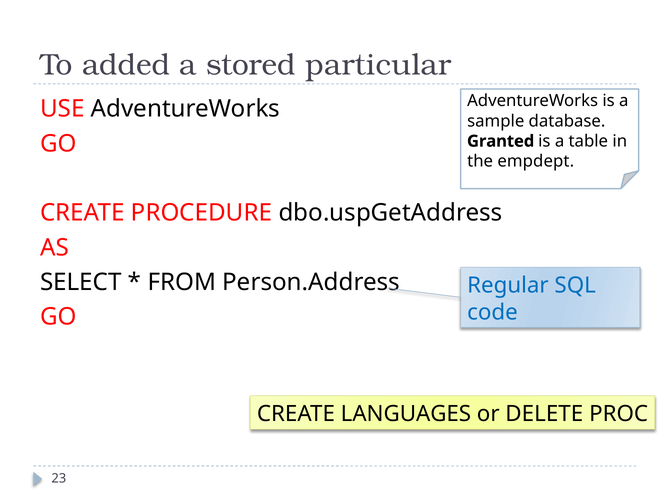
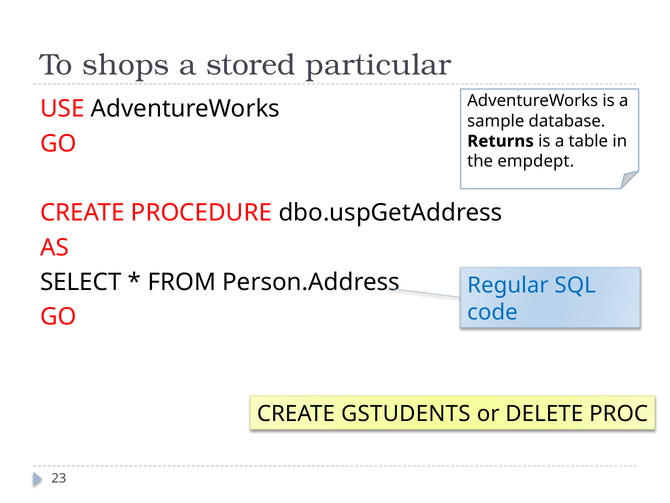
added: added -> shops
Granted: Granted -> Returns
LANGUAGES: LANGUAGES -> GSTUDENTS
